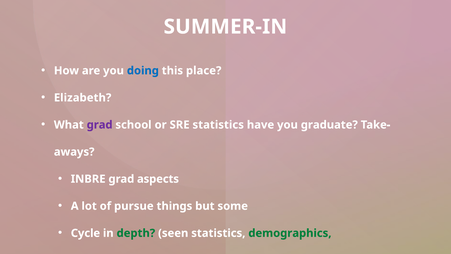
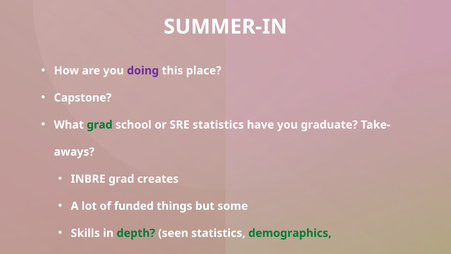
doing colour: blue -> purple
Elizabeth: Elizabeth -> Capstone
grad at (100, 125) colour: purple -> green
aspects: aspects -> creates
pursue: pursue -> funded
Cycle: Cycle -> Skills
